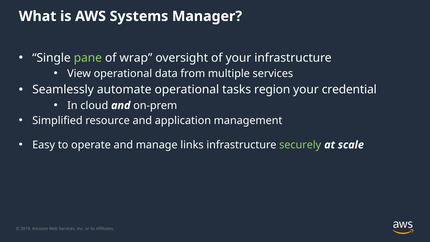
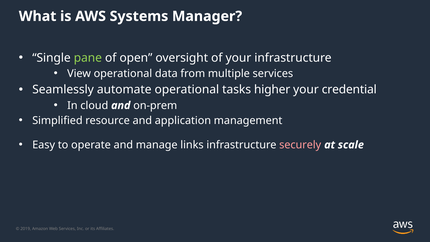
wrap: wrap -> open
region: region -> higher
securely colour: light green -> pink
